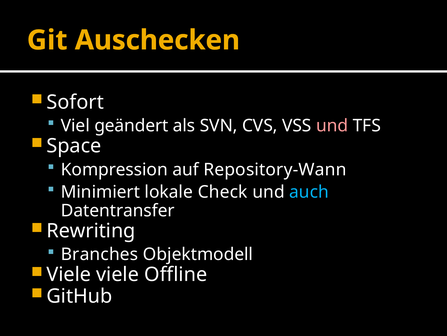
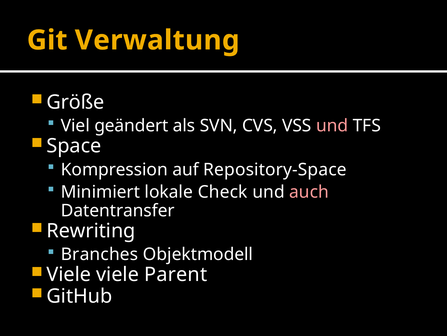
Auschecken: Auschecken -> Verwaltung
Sofort: Sofort -> Größe
Repository-Wann: Repository-Wann -> Repository-Space
auch colour: light blue -> pink
Offline: Offline -> Parent
